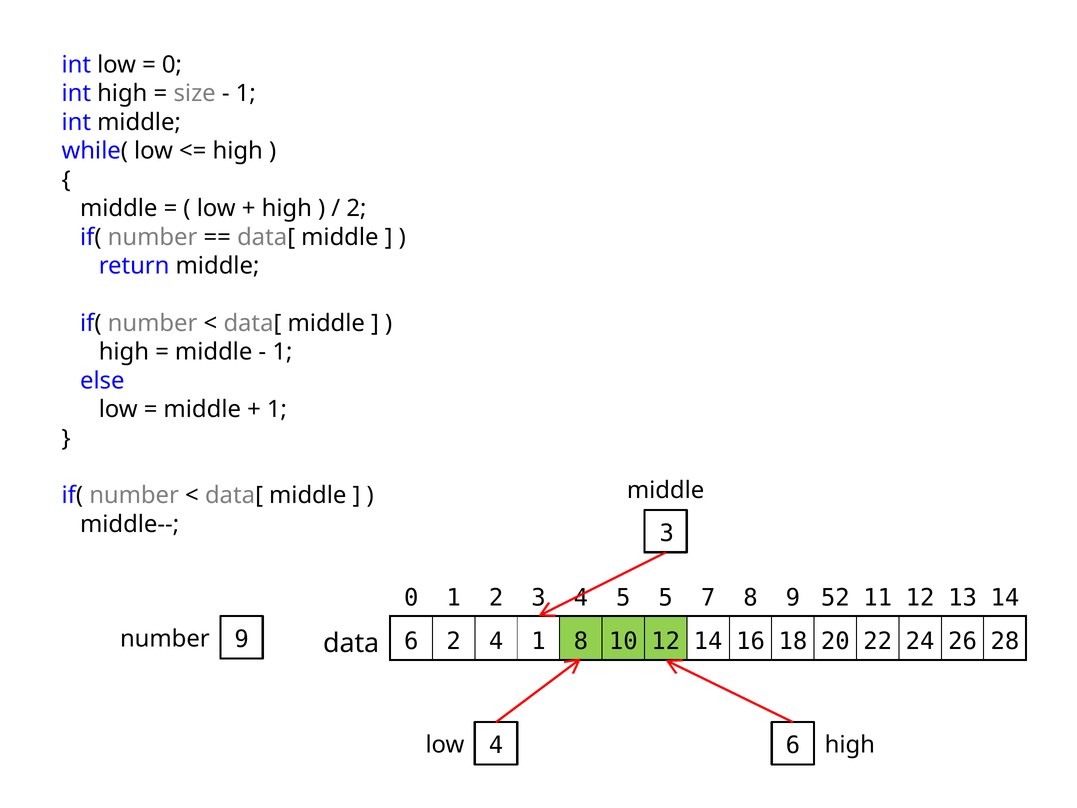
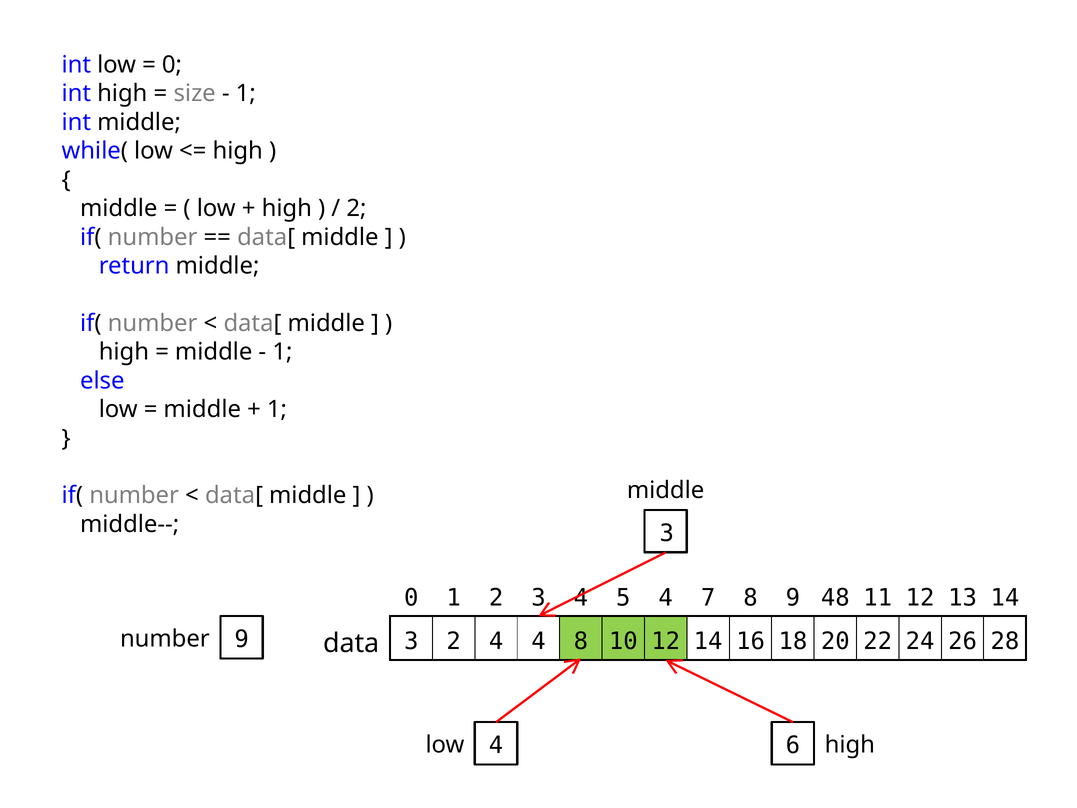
5 5: 5 -> 4
52: 52 -> 48
data 6: 6 -> 3
4 1: 1 -> 4
